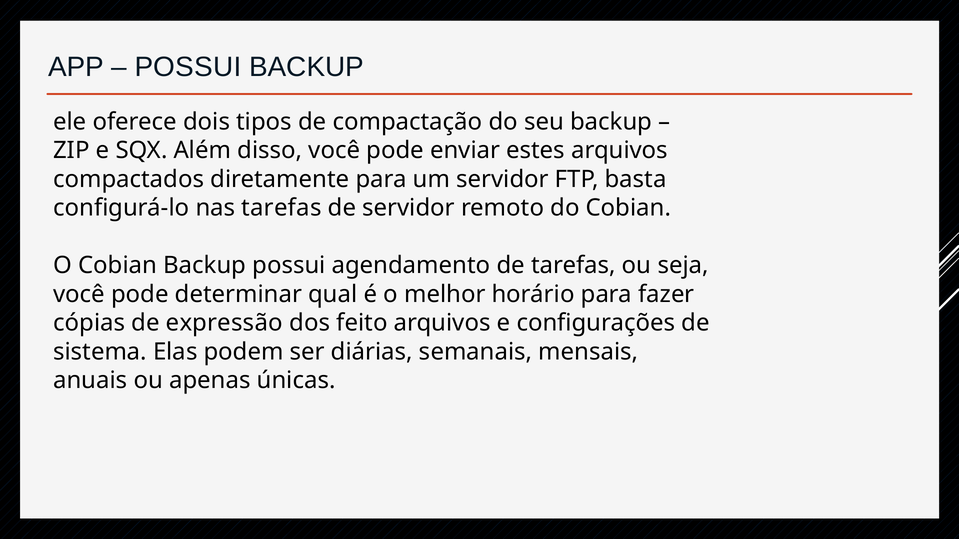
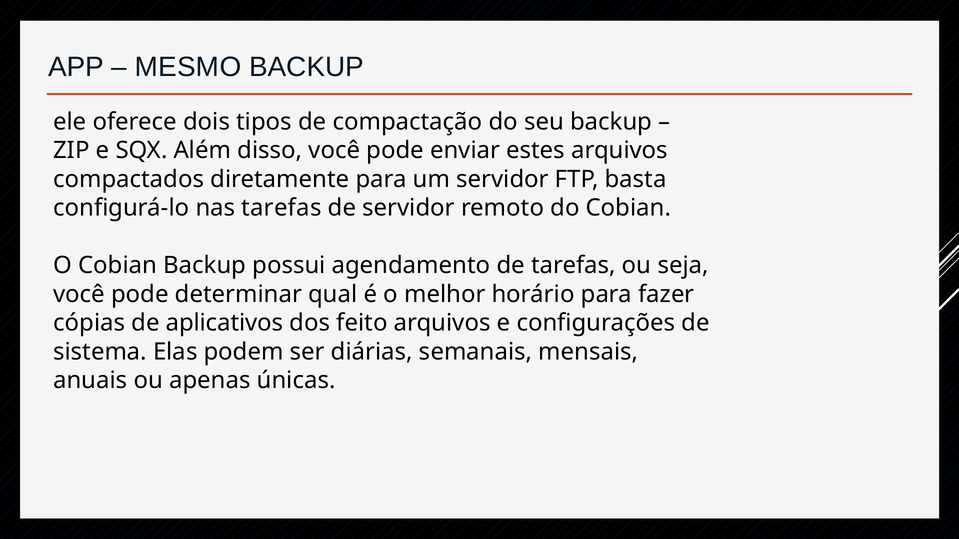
POSSUI at (188, 67): POSSUI -> MESMO
expressão: expressão -> aplicativos
